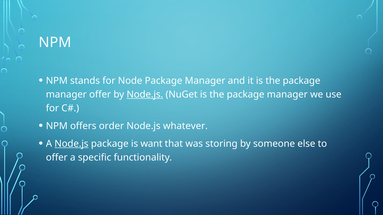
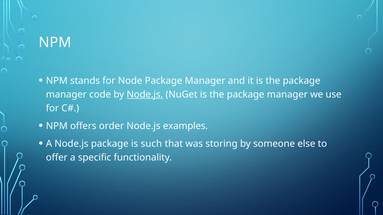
manager offer: offer -> code
whatever: whatever -> examples
Node.js at (71, 144) underline: present -> none
want: want -> such
